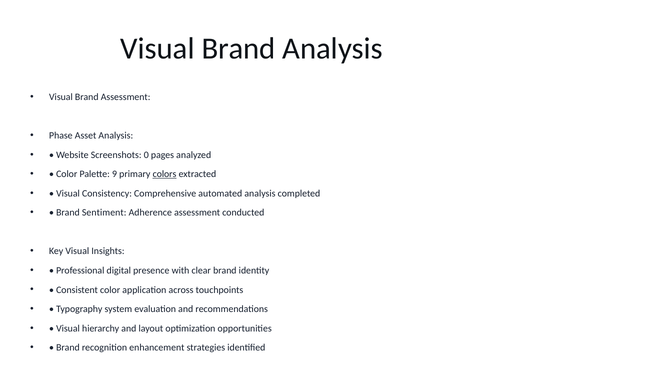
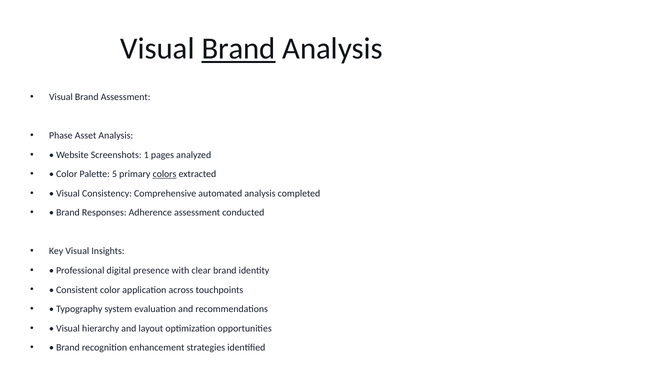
Brand at (239, 49) underline: none -> present
0: 0 -> 1
9: 9 -> 5
Sentiment: Sentiment -> Responses
